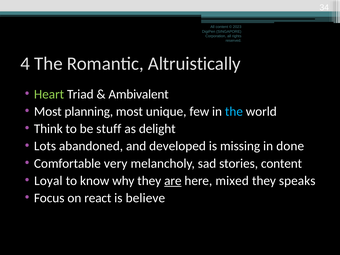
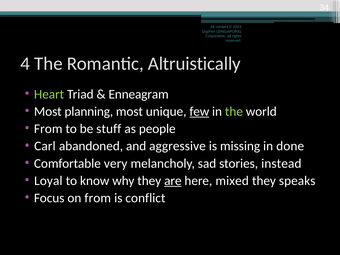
Ambivalent: Ambivalent -> Enneagram
few underline: none -> present
the at (234, 112) colour: light blue -> light green
Think at (48, 129): Think -> From
delight: delight -> people
Lots: Lots -> Carl
developed: developed -> aggressive
stories content: content -> instead
on react: react -> from
believe: believe -> conflict
